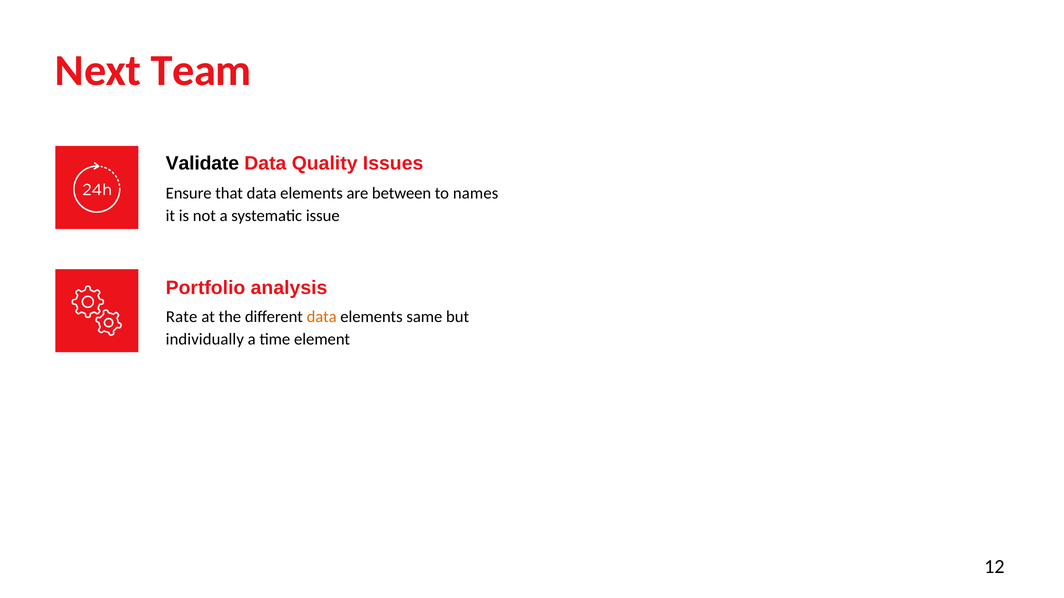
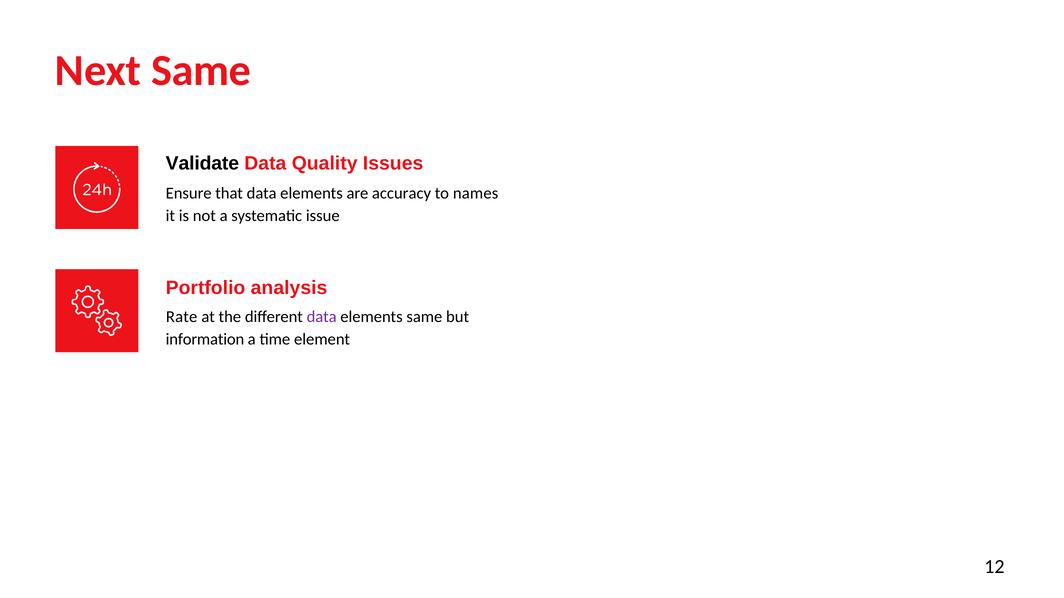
Next Team: Team -> Same
between: between -> accuracy
data at (322, 317) colour: orange -> purple
individually: individually -> information
